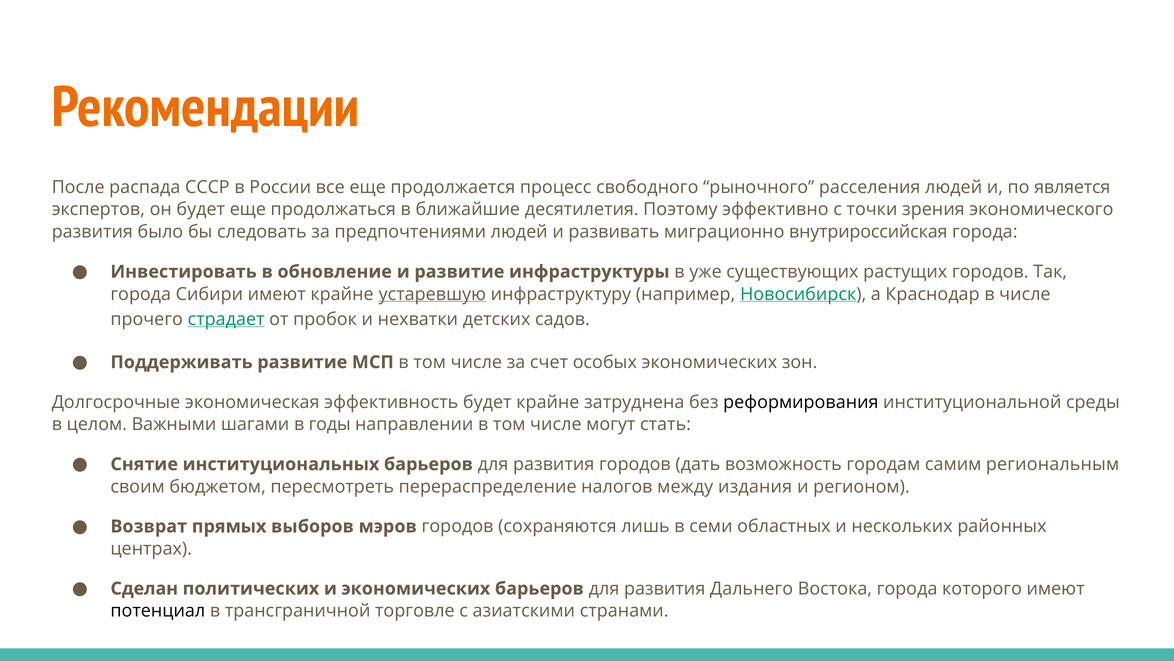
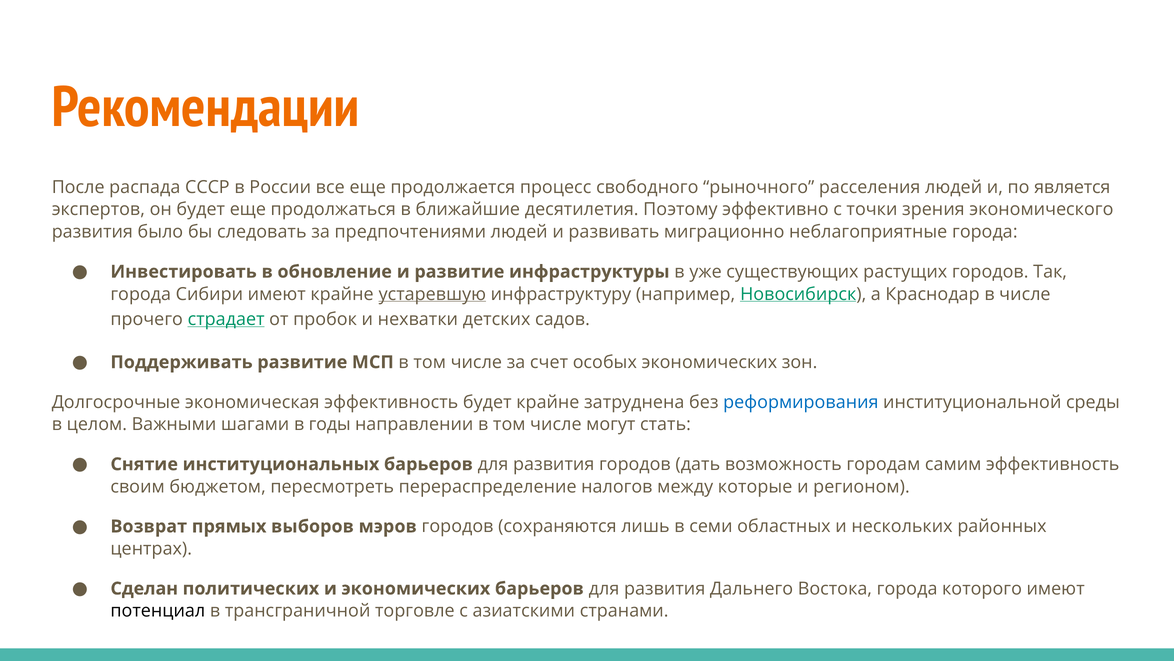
внутрироссийская: внутрироссийская -> неблагоприятные
реформирования colour: black -> blue
самим региональным: региональным -> эффективность
издания: издания -> которые
